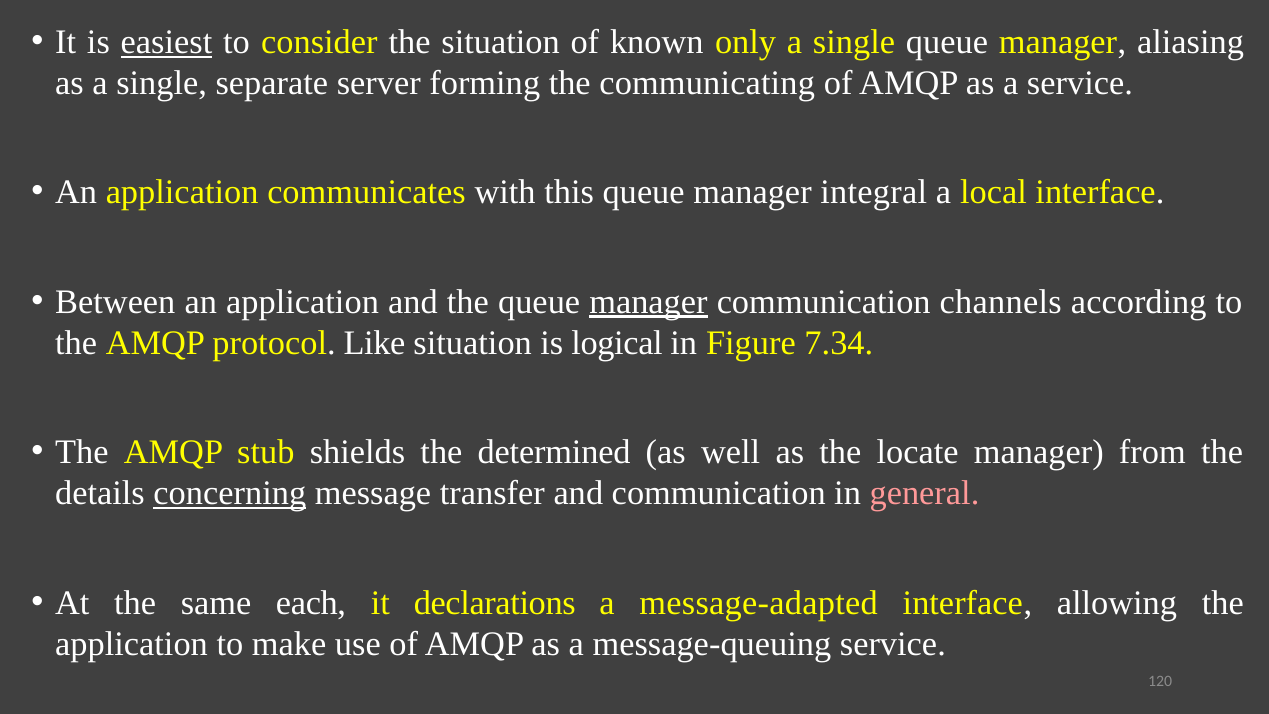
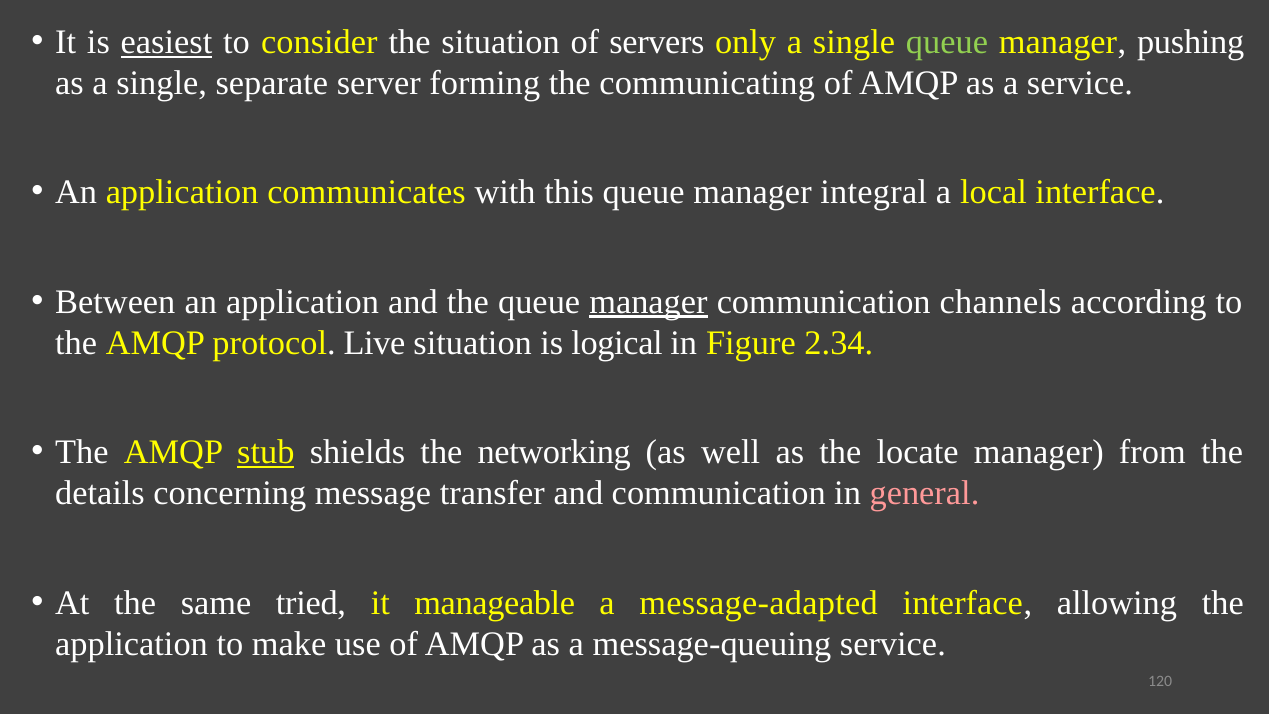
known: known -> servers
queue at (947, 42) colour: white -> light green
aliasing: aliasing -> pushing
Like: Like -> Live
7.34: 7.34 -> 2.34
stub underline: none -> present
determined: determined -> networking
concerning underline: present -> none
each: each -> tried
declarations: declarations -> manageable
